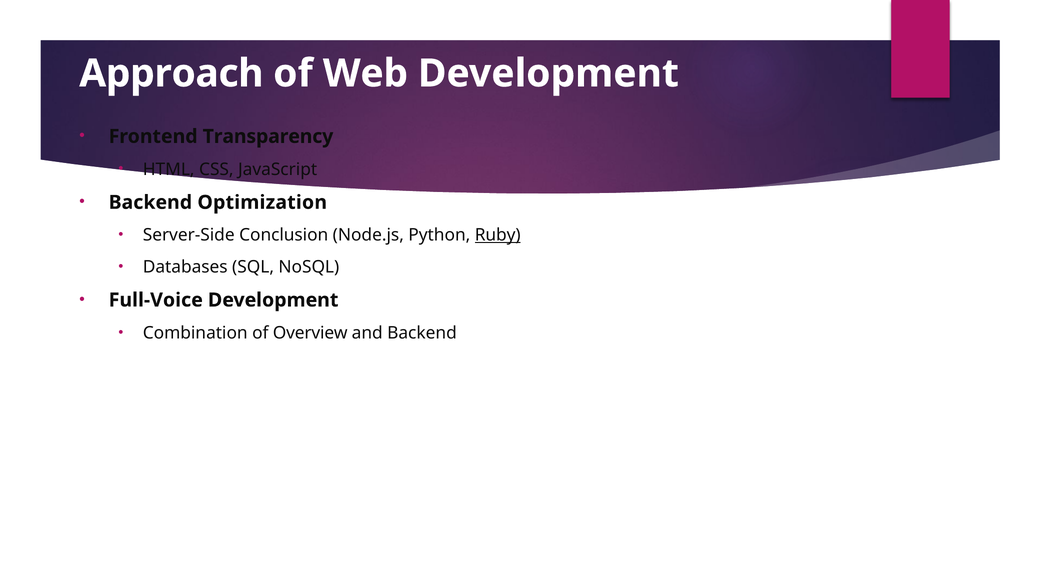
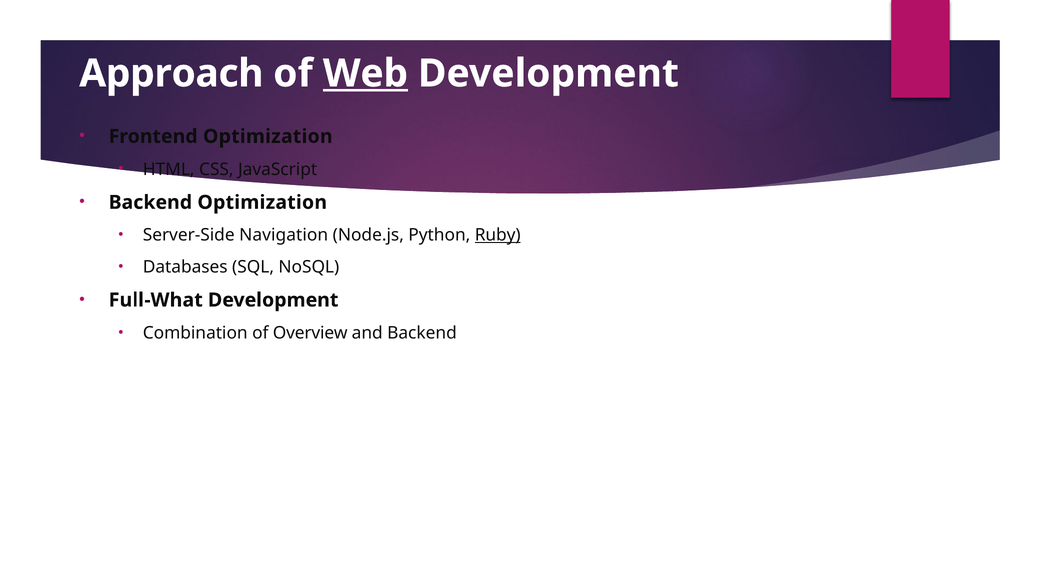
Web underline: none -> present
Frontend Transparency: Transparency -> Optimization
Conclusion: Conclusion -> Navigation
Full-Voice: Full-Voice -> Full-What
